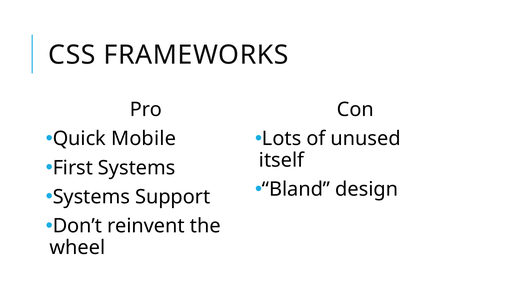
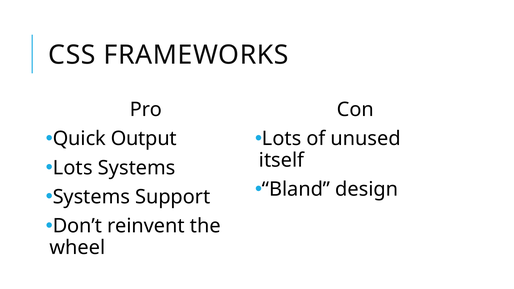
Mobile: Mobile -> Output
First at (73, 168): First -> Lots
